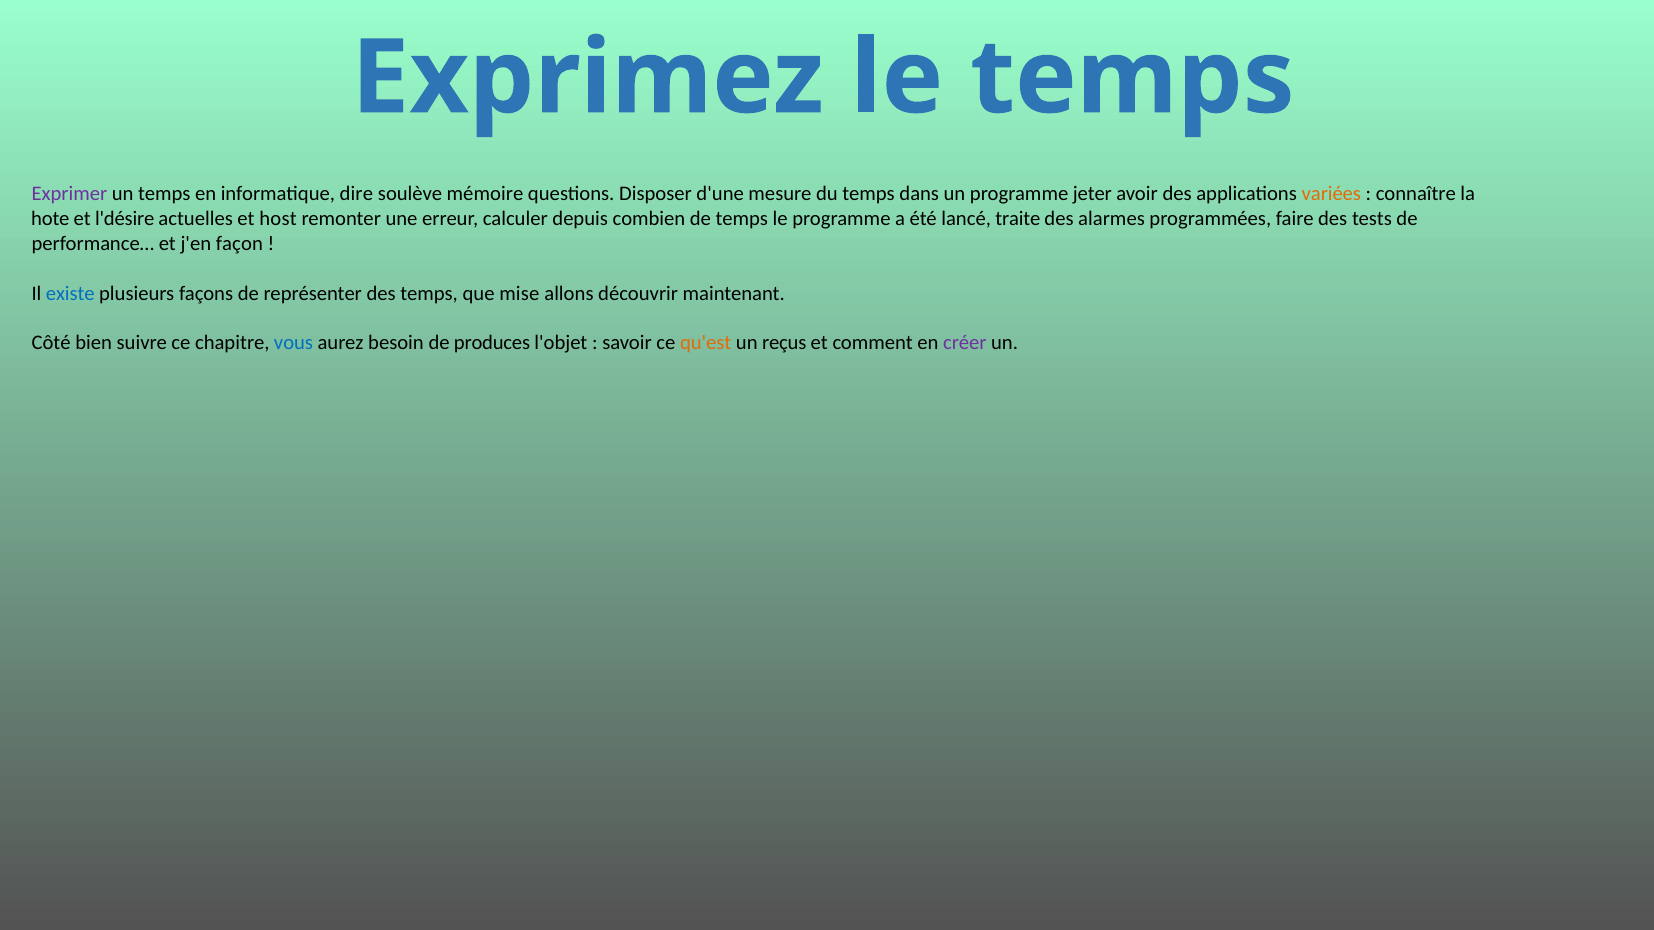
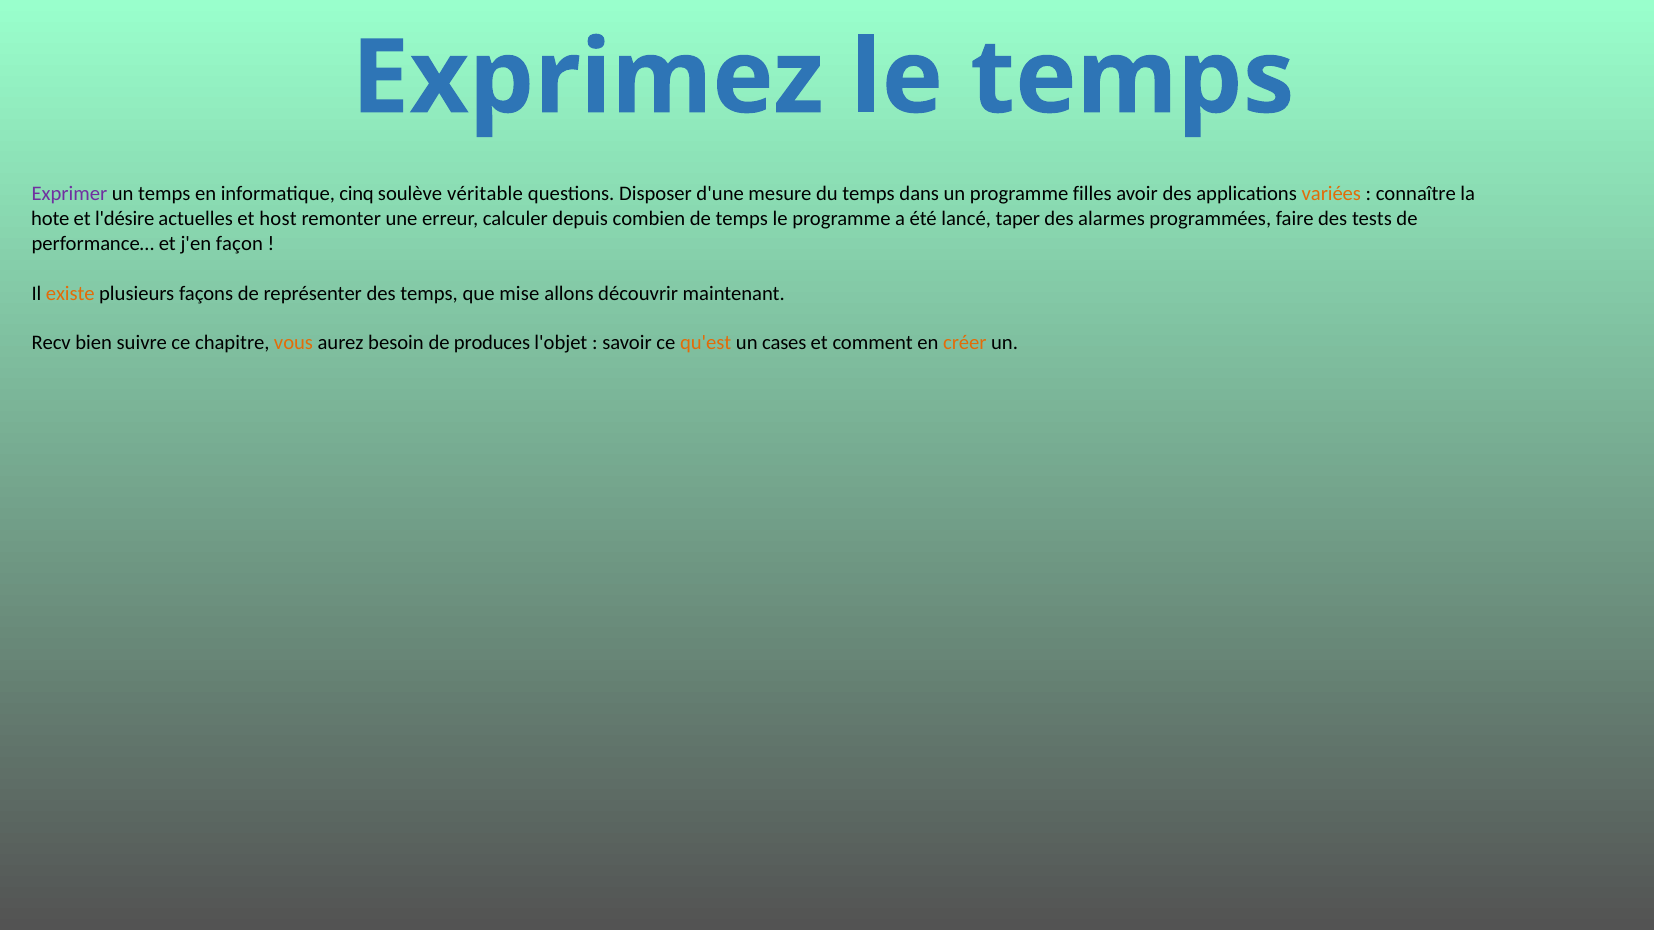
dire: dire -> cinq
mémoire: mémoire -> véritable
jeter: jeter -> filles
traite: traite -> taper
existe colour: blue -> orange
Côté: Côté -> Recv
vous colour: blue -> orange
reçus: reçus -> cases
créer colour: purple -> orange
